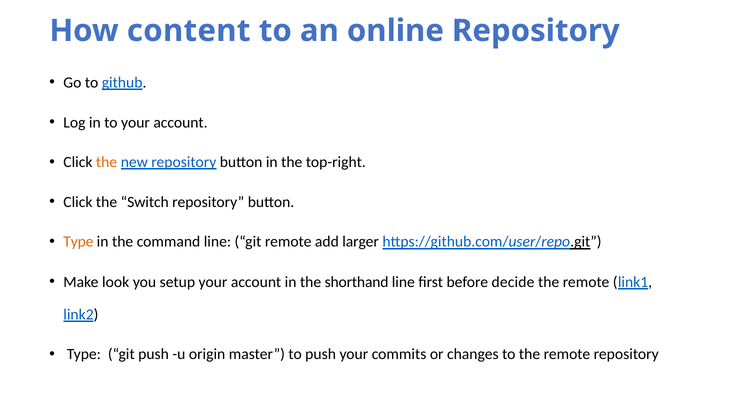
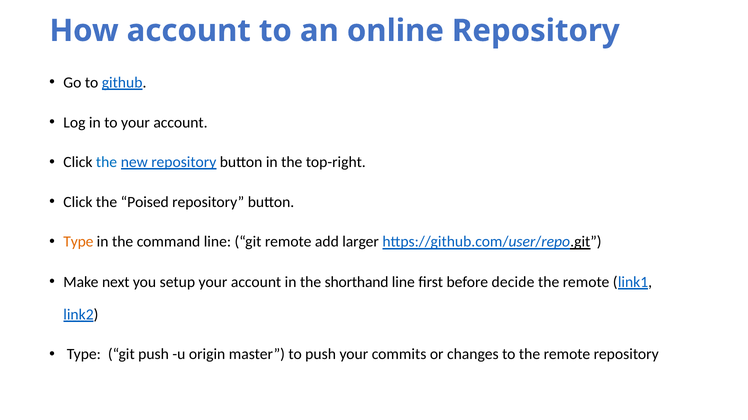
How content: content -> account
the at (107, 162) colour: orange -> blue
Switch: Switch -> Poised
look: look -> next
